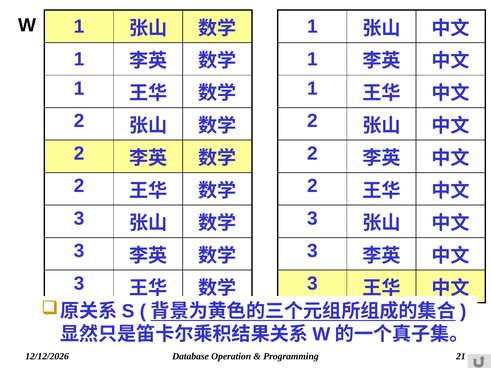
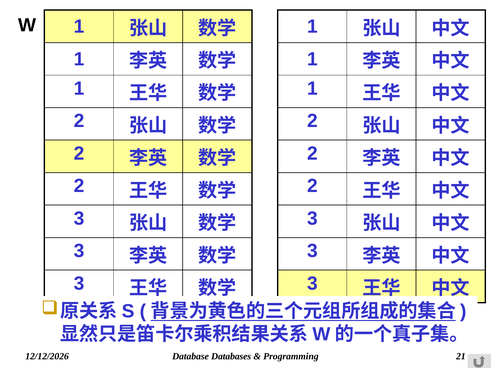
Operation: Operation -> Databases
